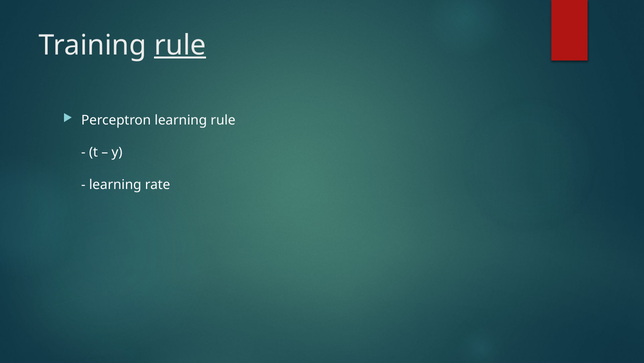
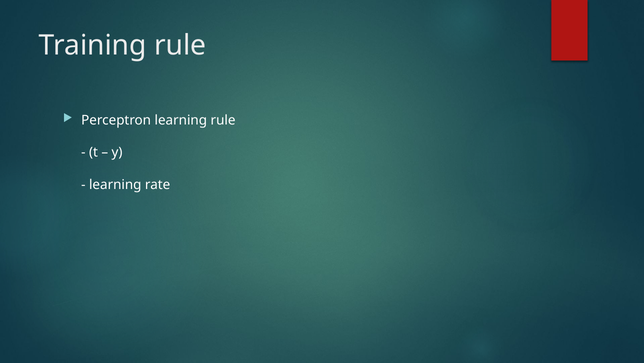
rule at (180, 45) underline: present -> none
